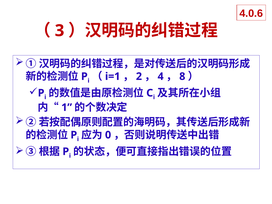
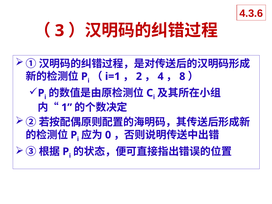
4.0.6: 4.0.6 -> 4.3.6
